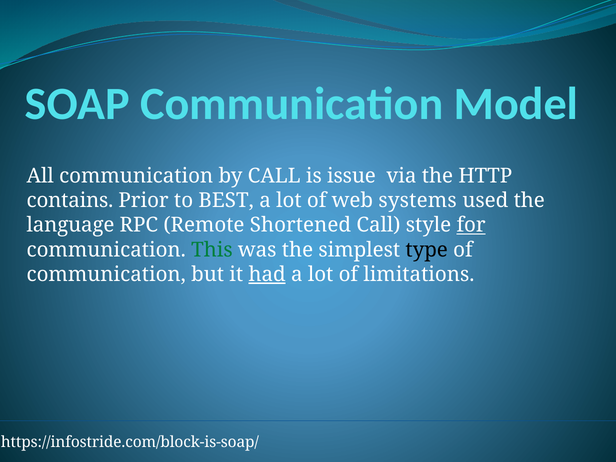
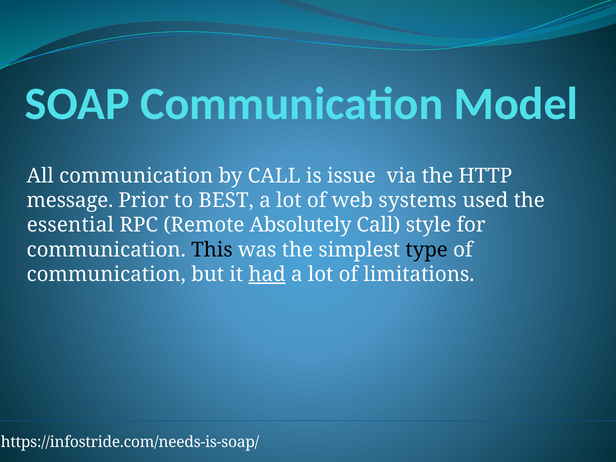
contains: contains -> message
language: language -> essential
Shortened: Shortened -> Absolutely
for underline: present -> none
This colour: green -> black
https://infostride.com/block-is-soap/: https://infostride.com/block-is-soap/ -> https://infostride.com/needs-is-soap/
